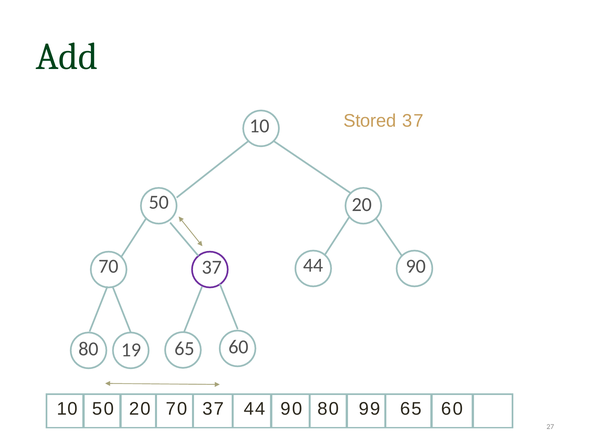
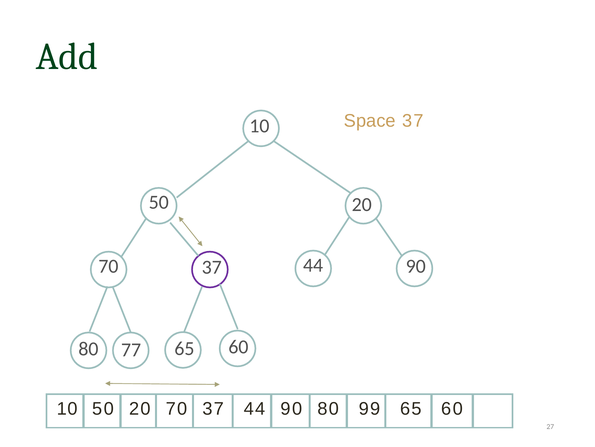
Stored: Stored -> Space
19: 19 -> 77
